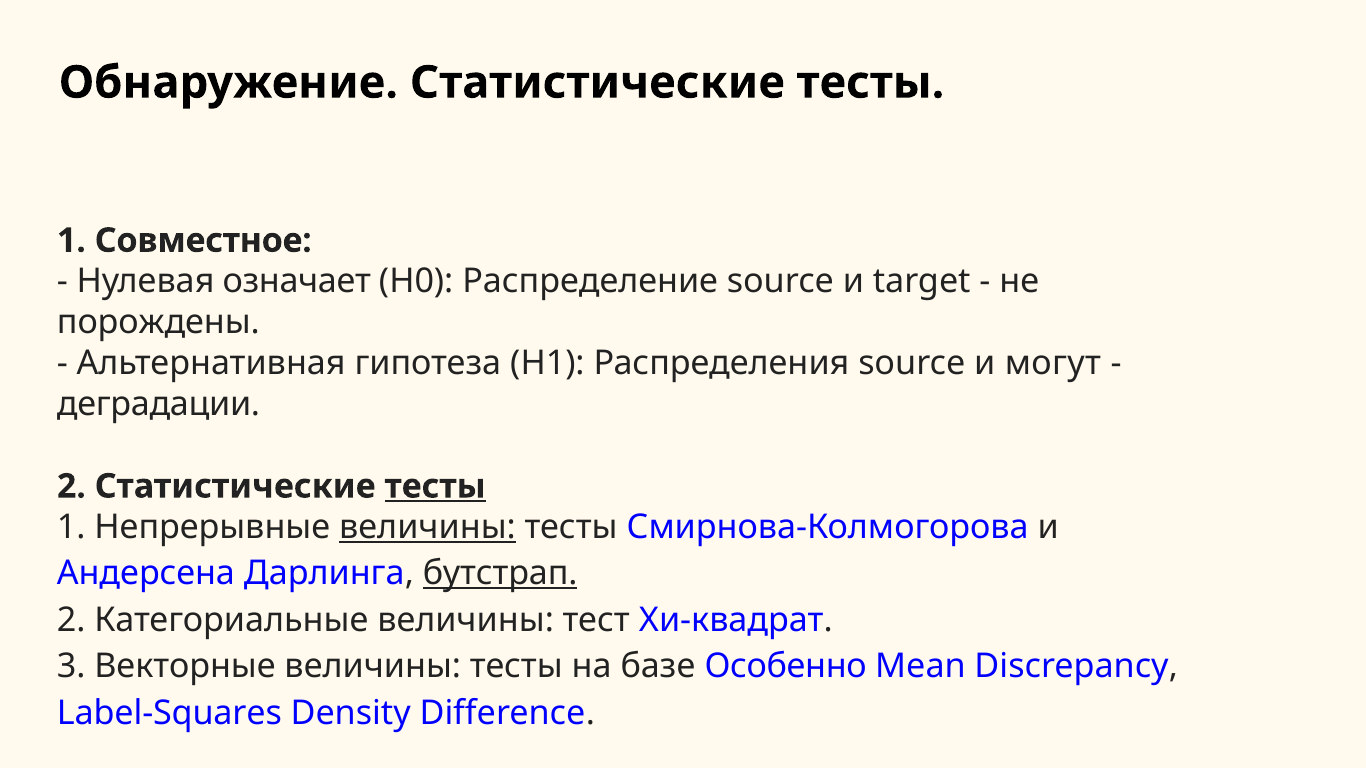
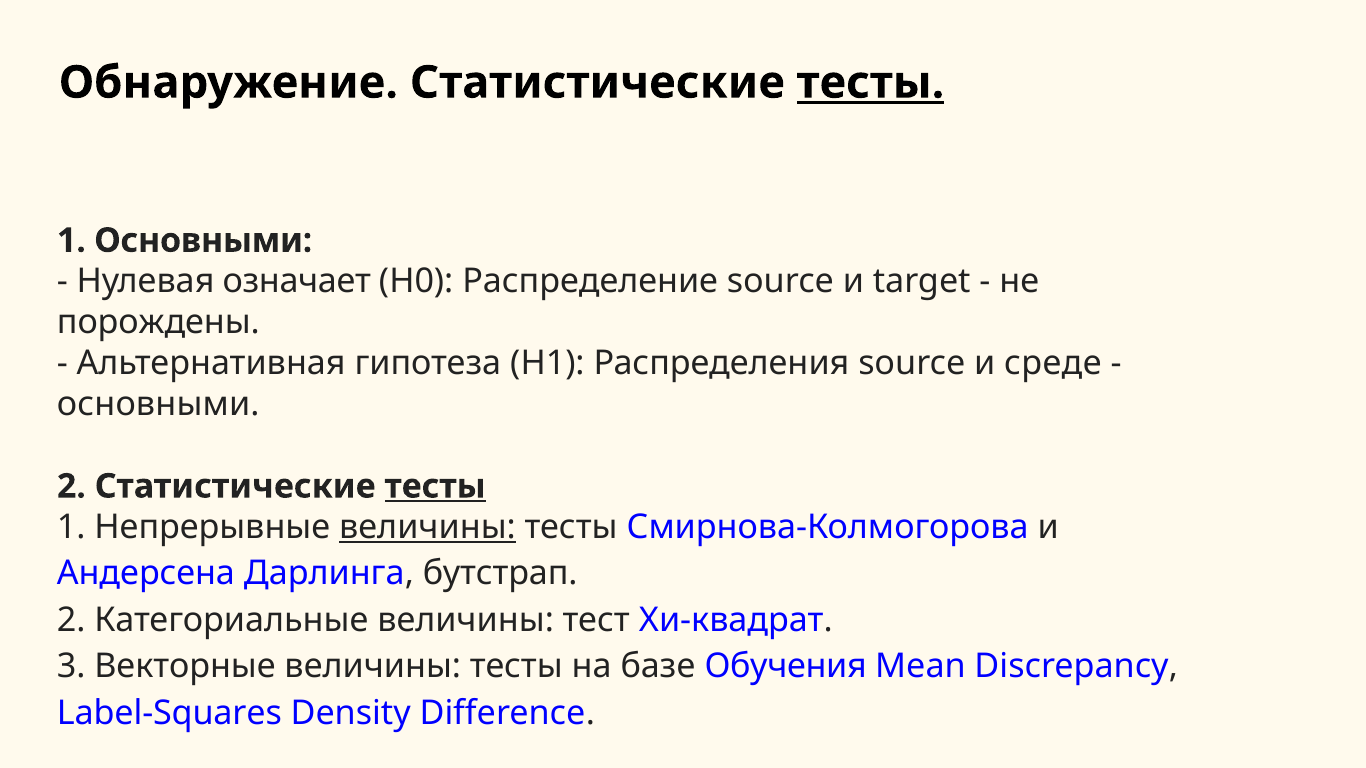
тесты at (871, 83) underline: none -> present
1 Совместное: Совместное -> Основными
могут: могут -> среде
деградации at (158, 405): деградации -> основными
бутстрап underline: present -> none
Особенно: Особенно -> Обучения
